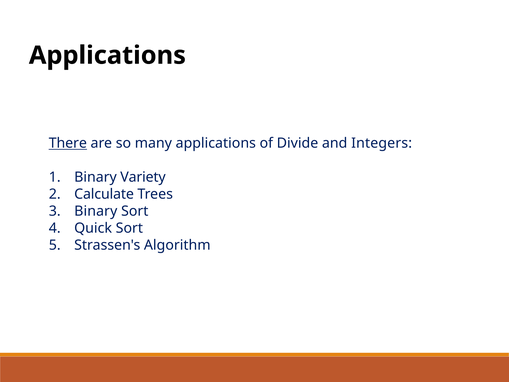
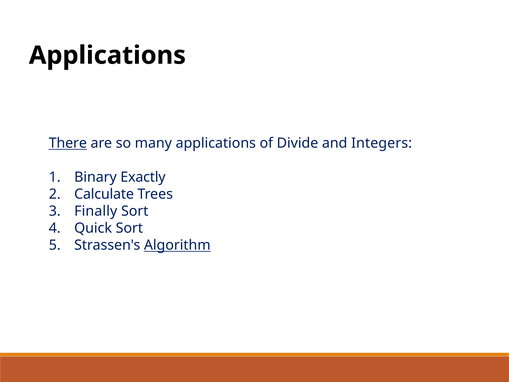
Variety: Variety -> Exactly
Binary at (96, 211): Binary -> Finally
Algorithm underline: none -> present
